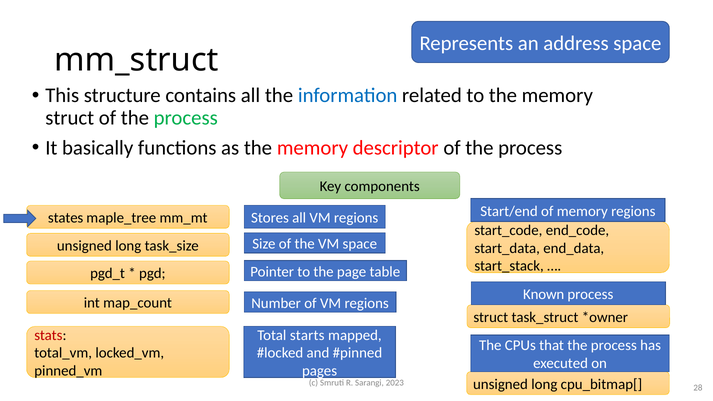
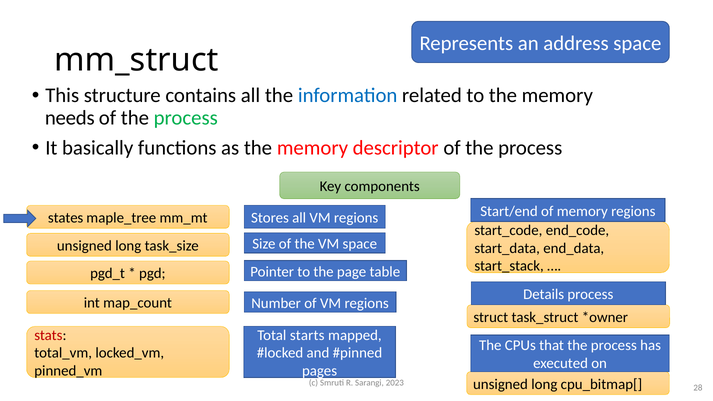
struct at (70, 118): struct -> needs
Known: Known -> Details
